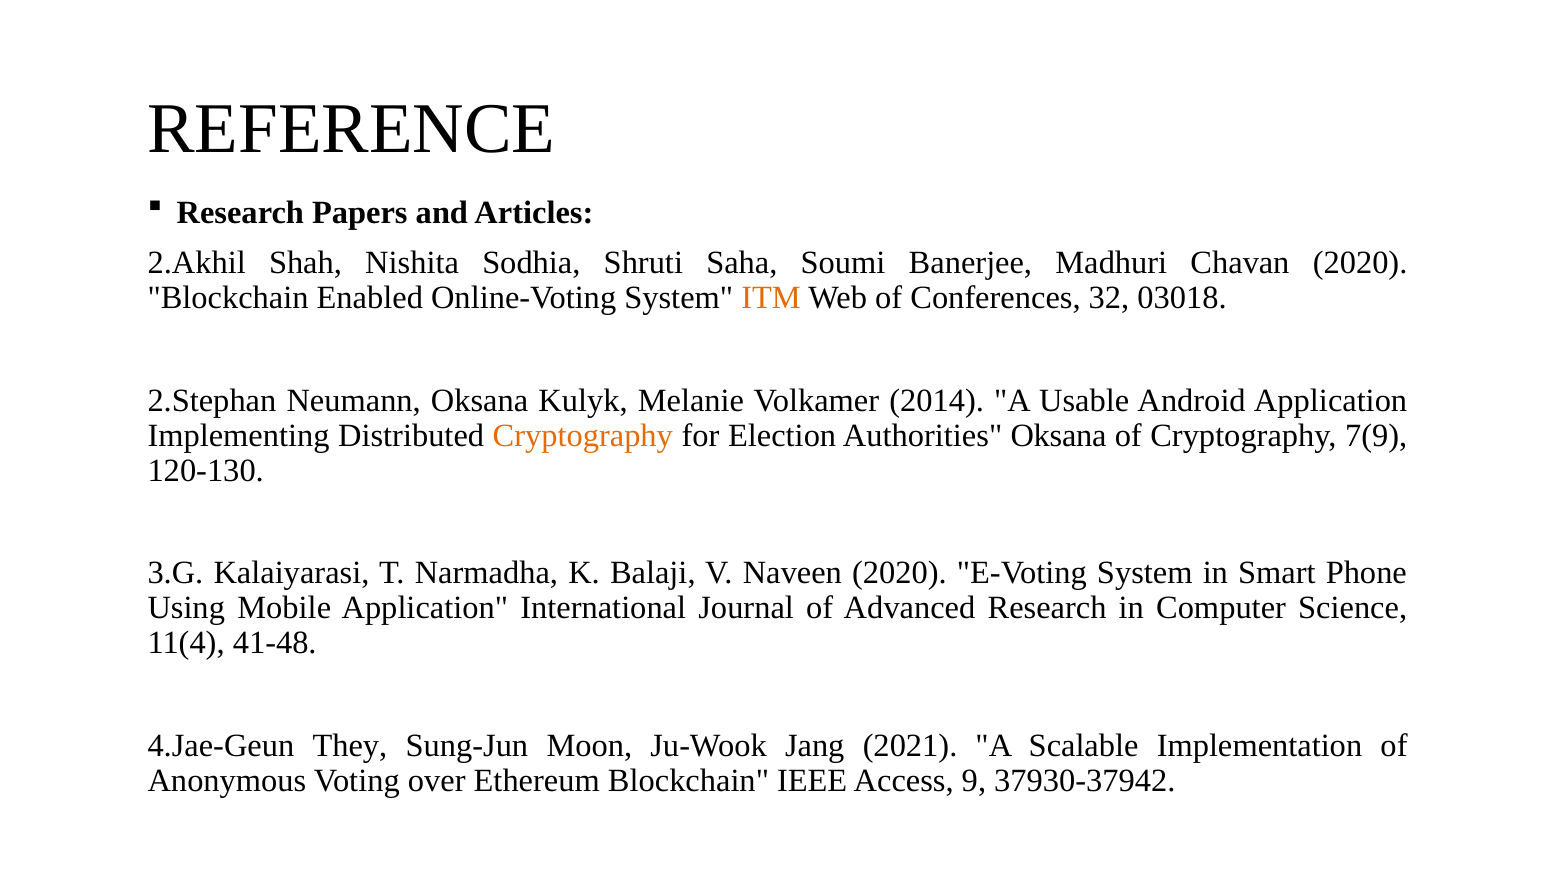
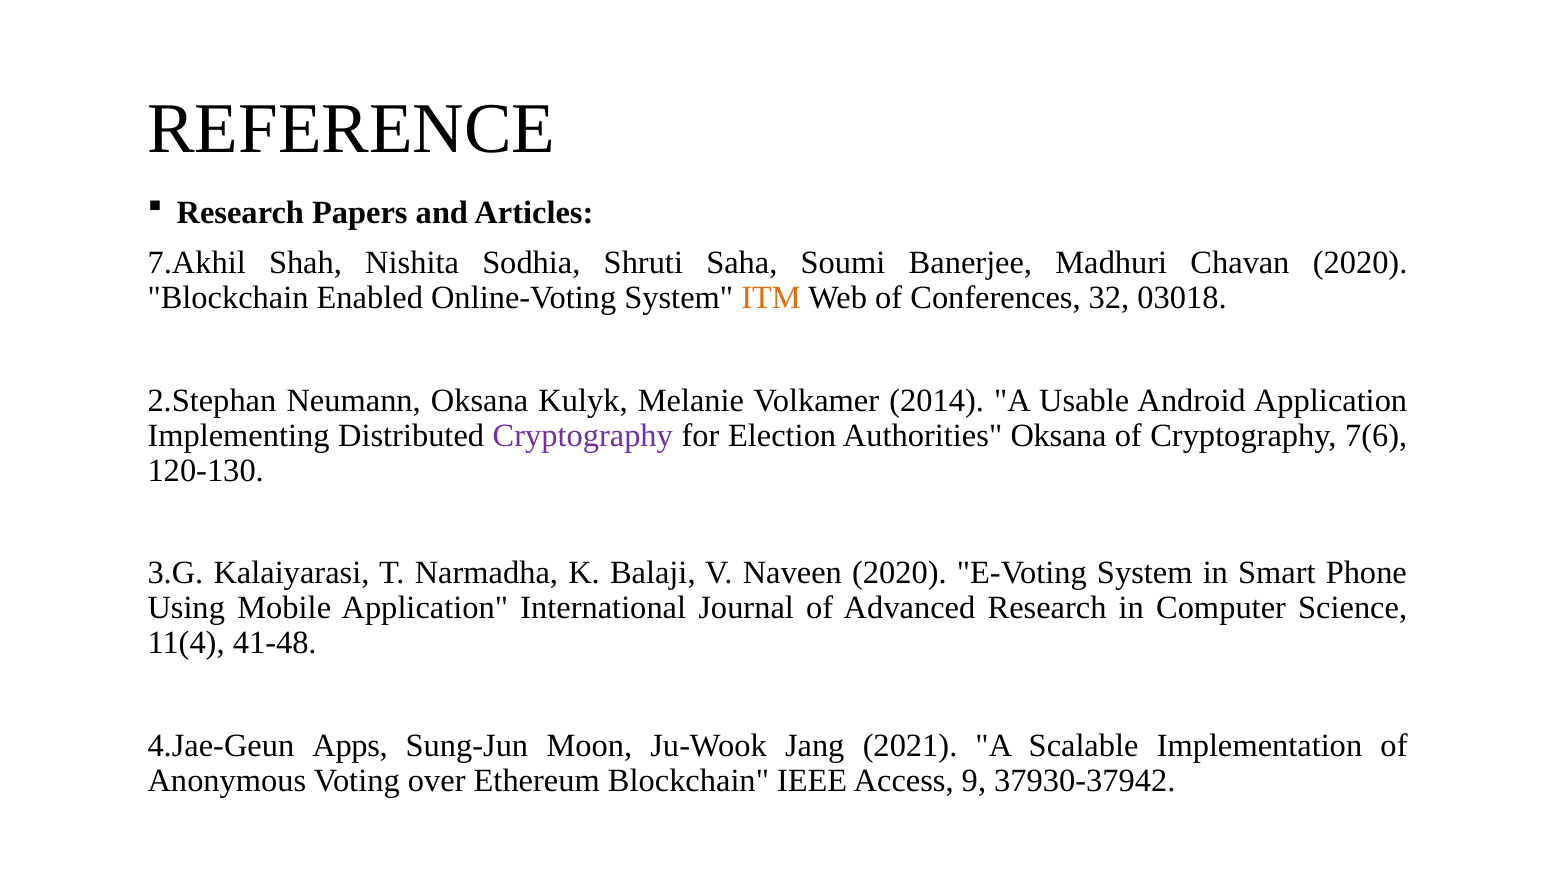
2.Akhil: 2.Akhil -> 7.Akhil
Cryptography at (583, 436) colour: orange -> purple
7(9: 7(9 -> 7(6
They: They -> Apps
